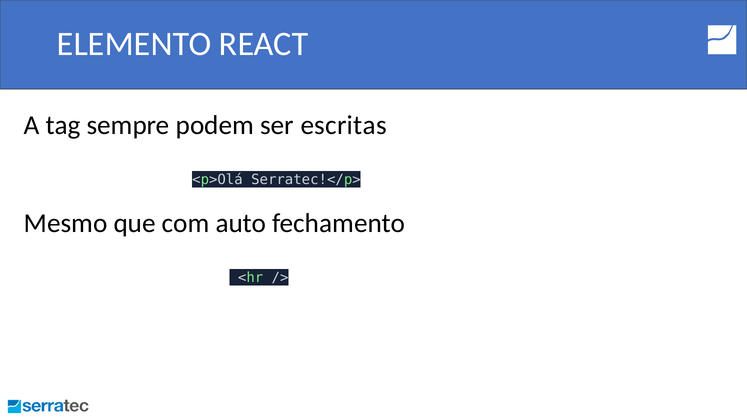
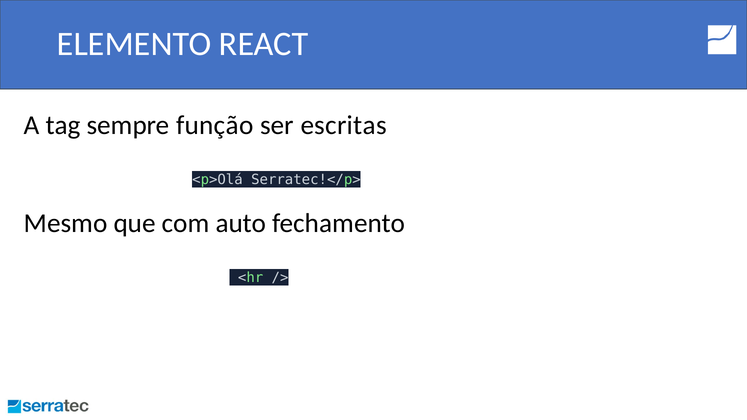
podem: podem -> função
